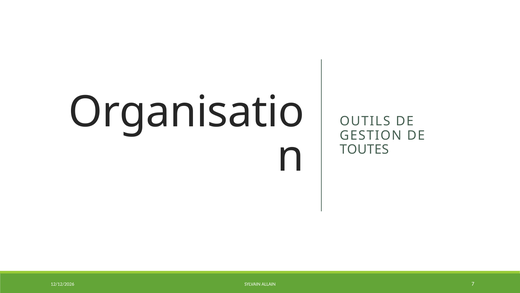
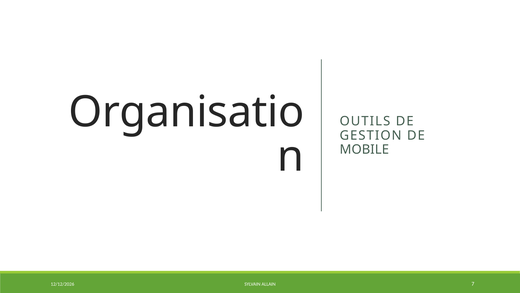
TOUTES: TOUTES -> MOBILE
